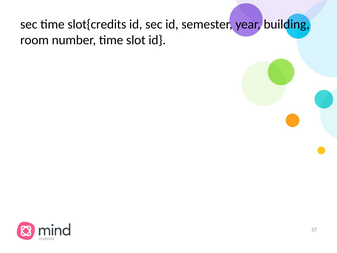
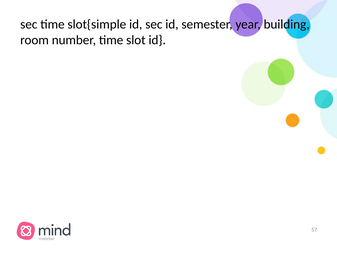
slot{credits: slot{credits -> slot{simple
